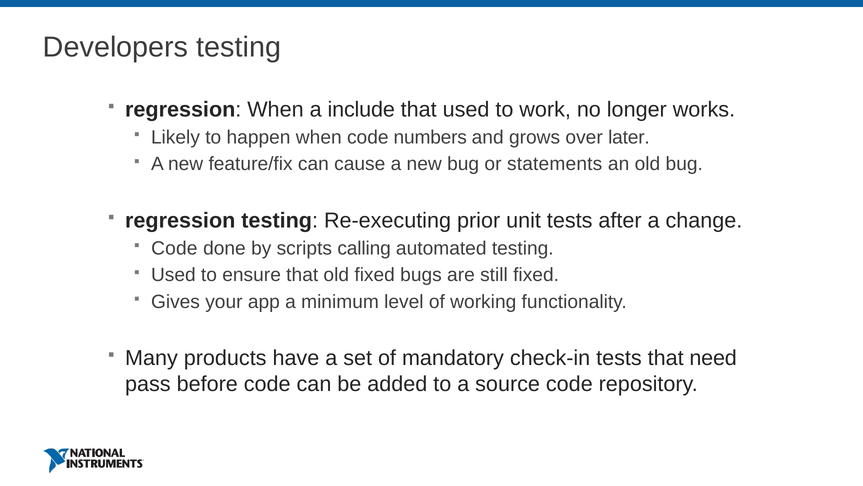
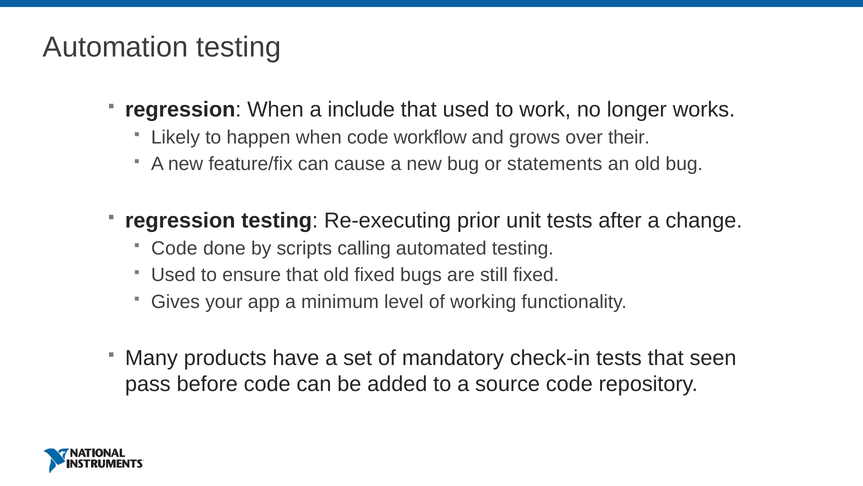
Developers: Developers -> Automation
numbers: numbers -> workflow
later: later -> their
need: need -> seen
